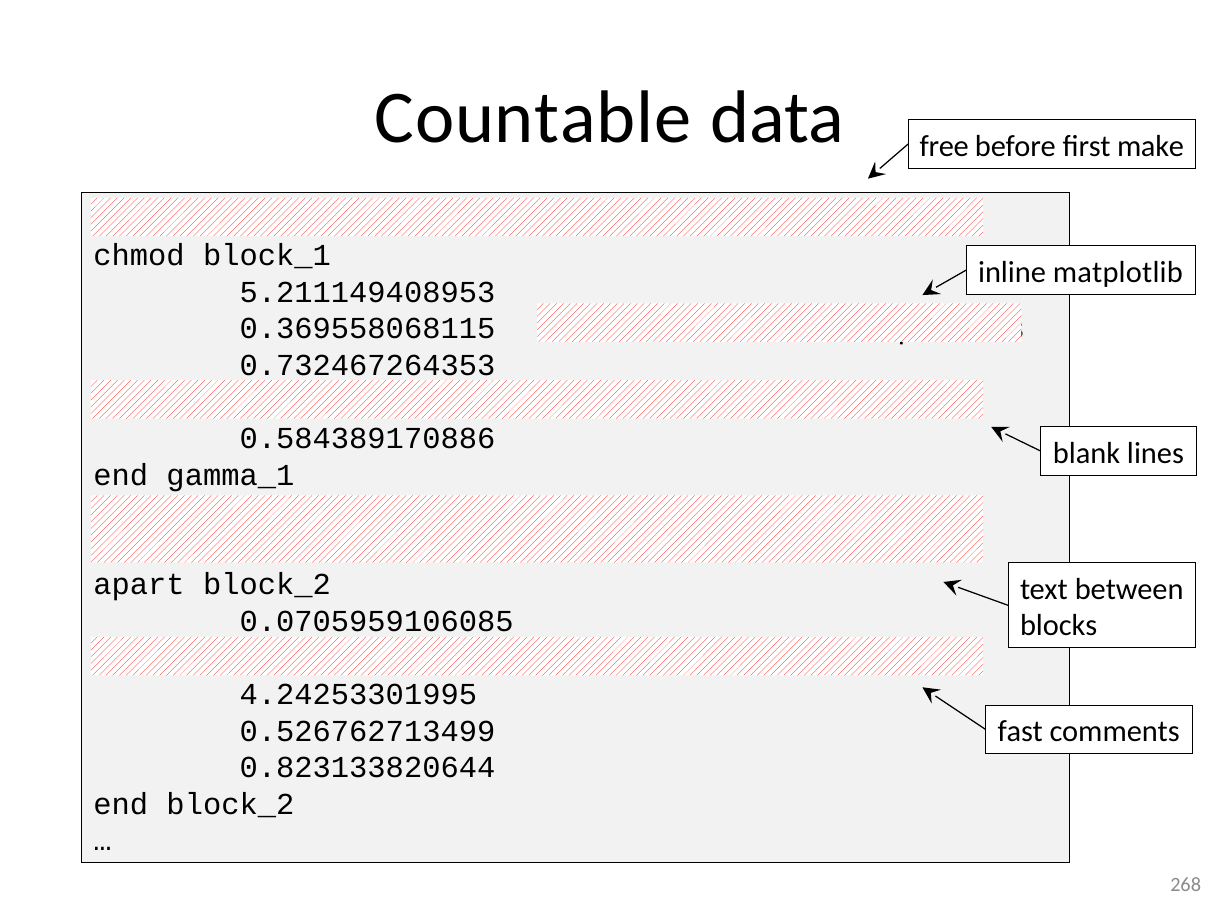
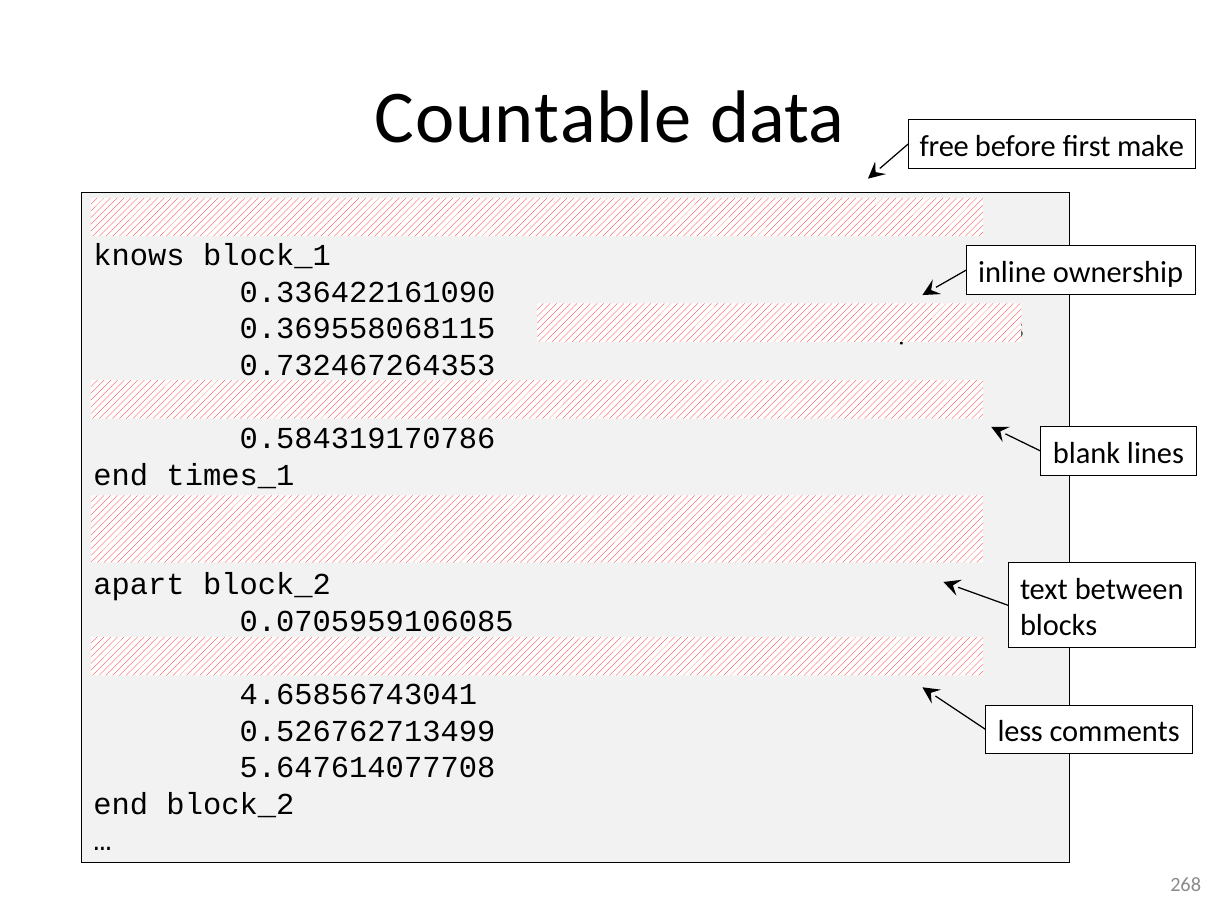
chmod: chmod -> knows
matplotlib: matplotlib -> ownership
5.211149408953: 5.211149408953 -> 0.336422161090
0.584389170886: 0.584389170886 -> 0.584319170786
gamma_1: gamma_1 -> times_1
4.24253301995: 4.24253301995 -> 4.65856743041
fast: fast -> less
0.823133820644: 0.823133820644 -> 5.647614077708
